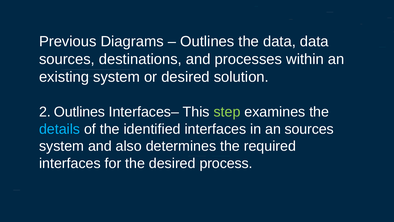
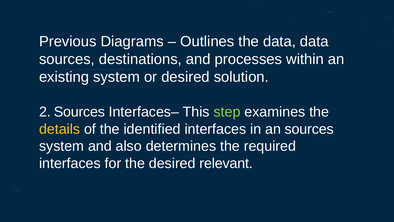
2 Outlines: Outlines -> Sources
details colour: light blue -> yellow
process: process -> relevant
